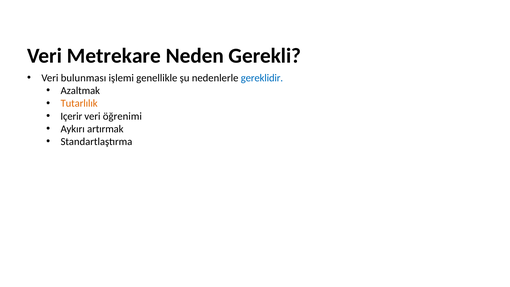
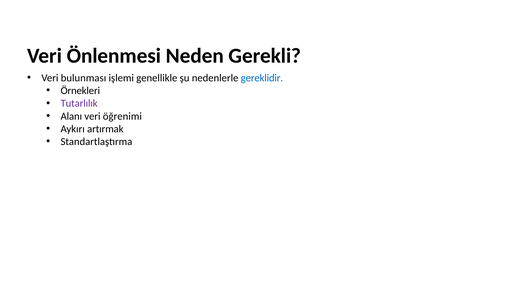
Metrekare: Metrekare -> Önlenmesi
Azaltmak: Azaltmak -> Örnekleri
Tutarlılık colour: orange -> purple
Içerir: Içerir -> Alanı
